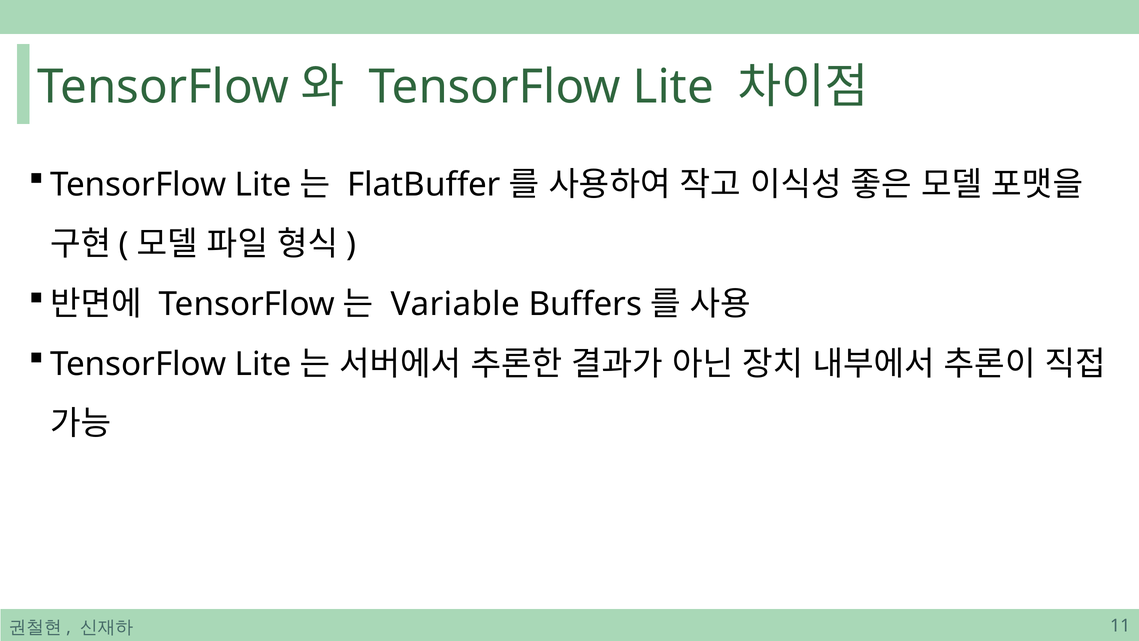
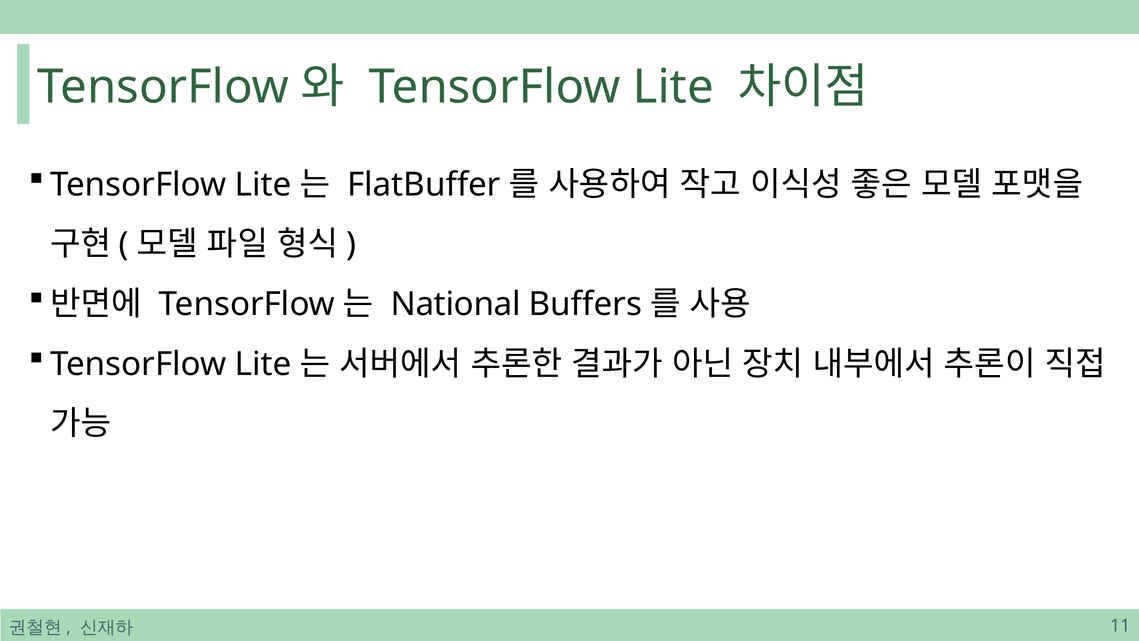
Variable: Variable -> National
